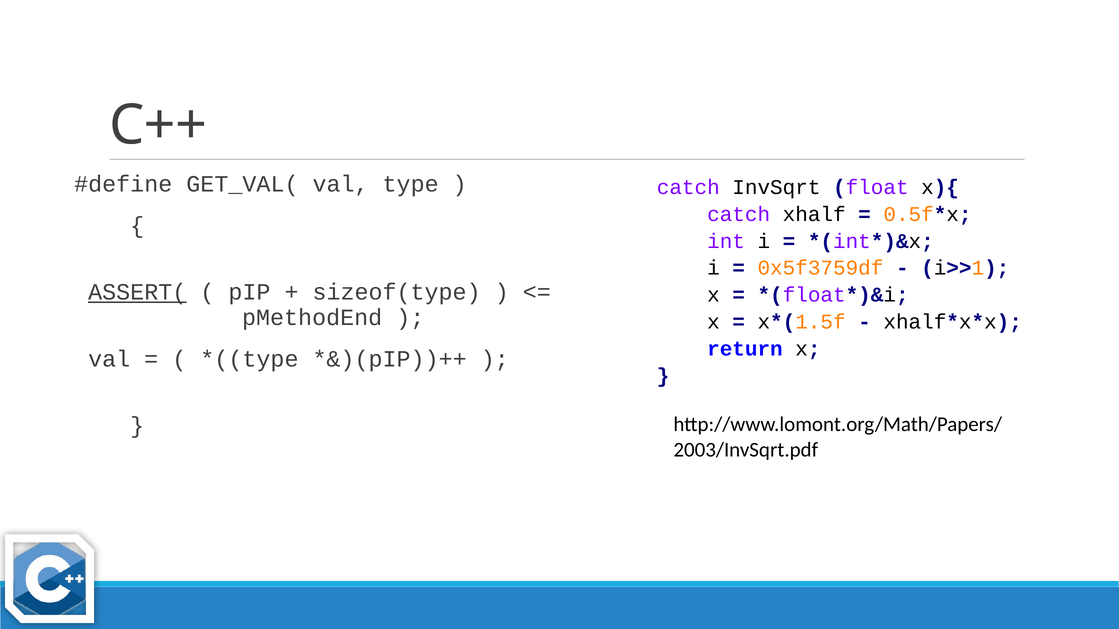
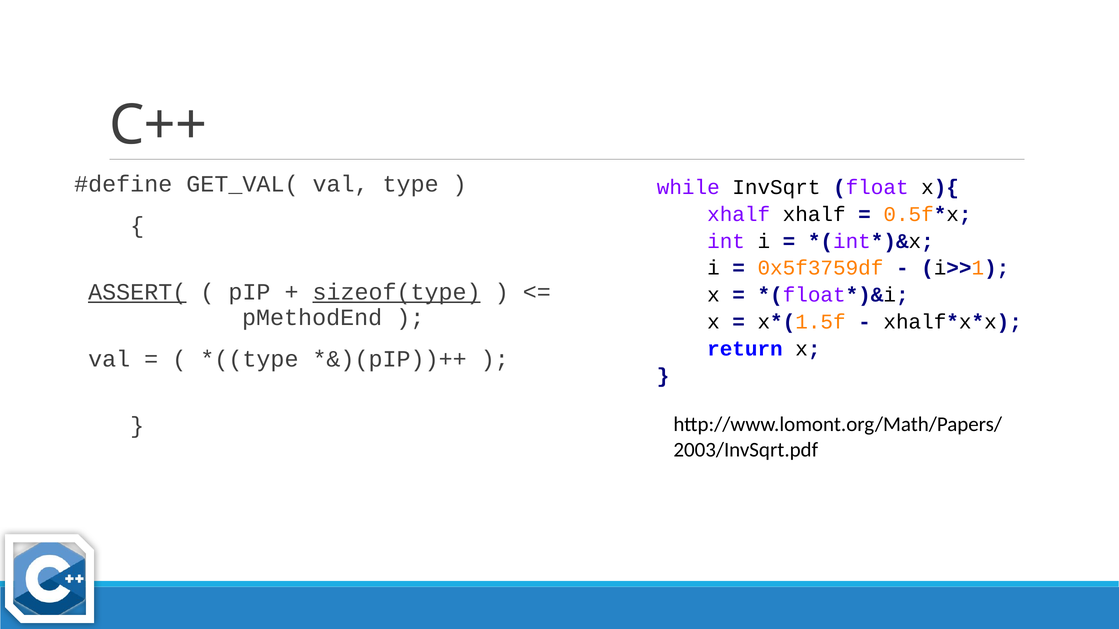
catch at (688, 187): catch -> while
catch at (739, 214): catch -> xhalf
sizeof(type underline: none -> present
